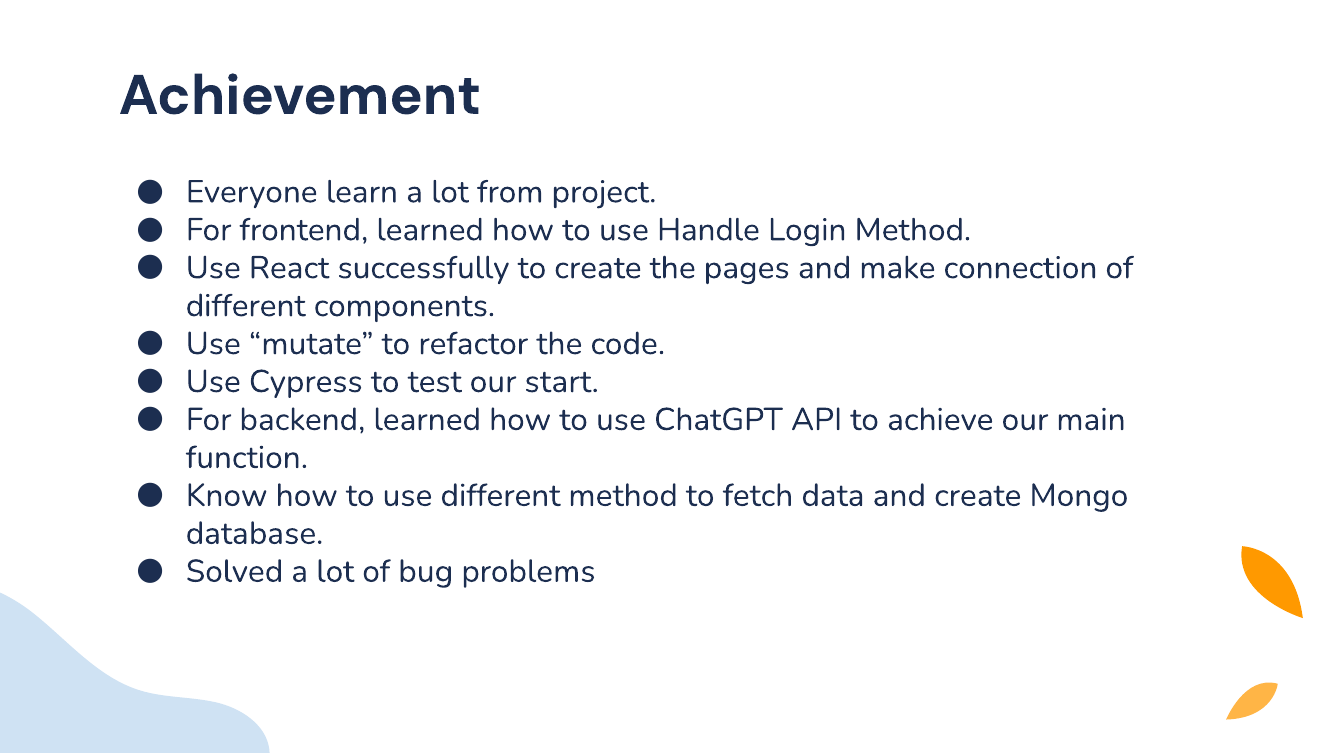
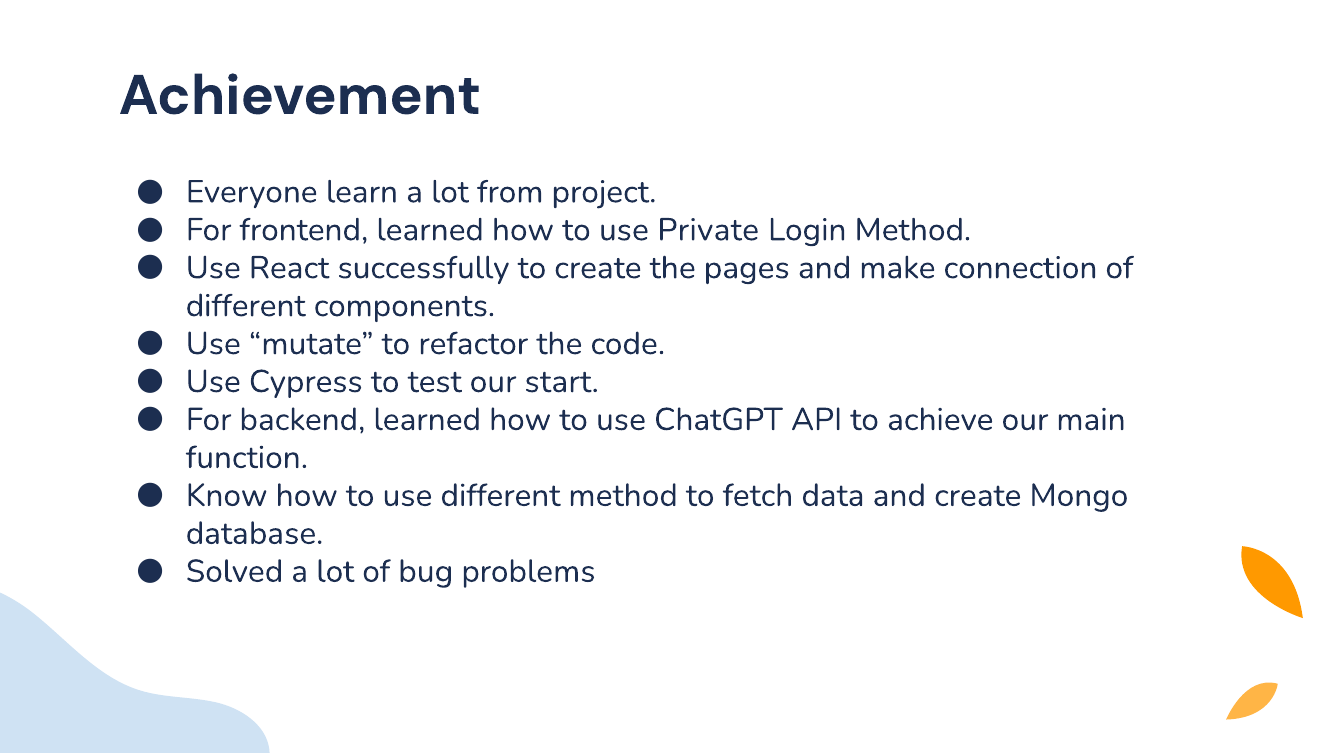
Handle: Handle -> Private
